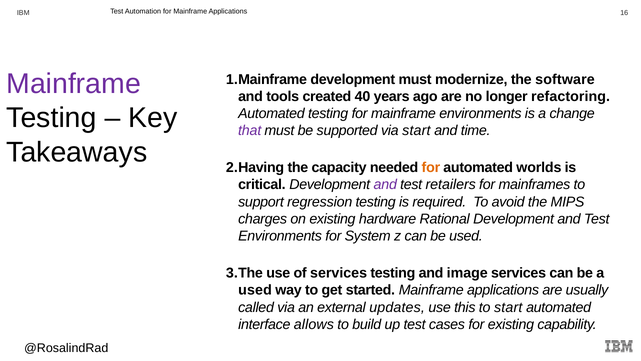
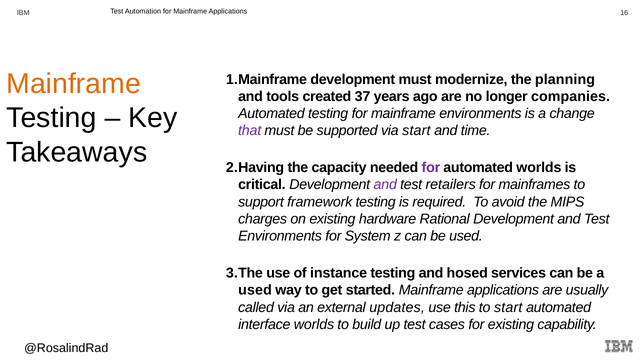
Mainframe at (74, 84) colour: purple -> orange
software: software -> planning
40: 40 -> 37
refactoring: refactoring -> companies
for at (431, 167) colour: orange -> purple
regression: regression -> framework
of services: services -> instance
image: image -> hosed
interface allows: allows -> worlds
